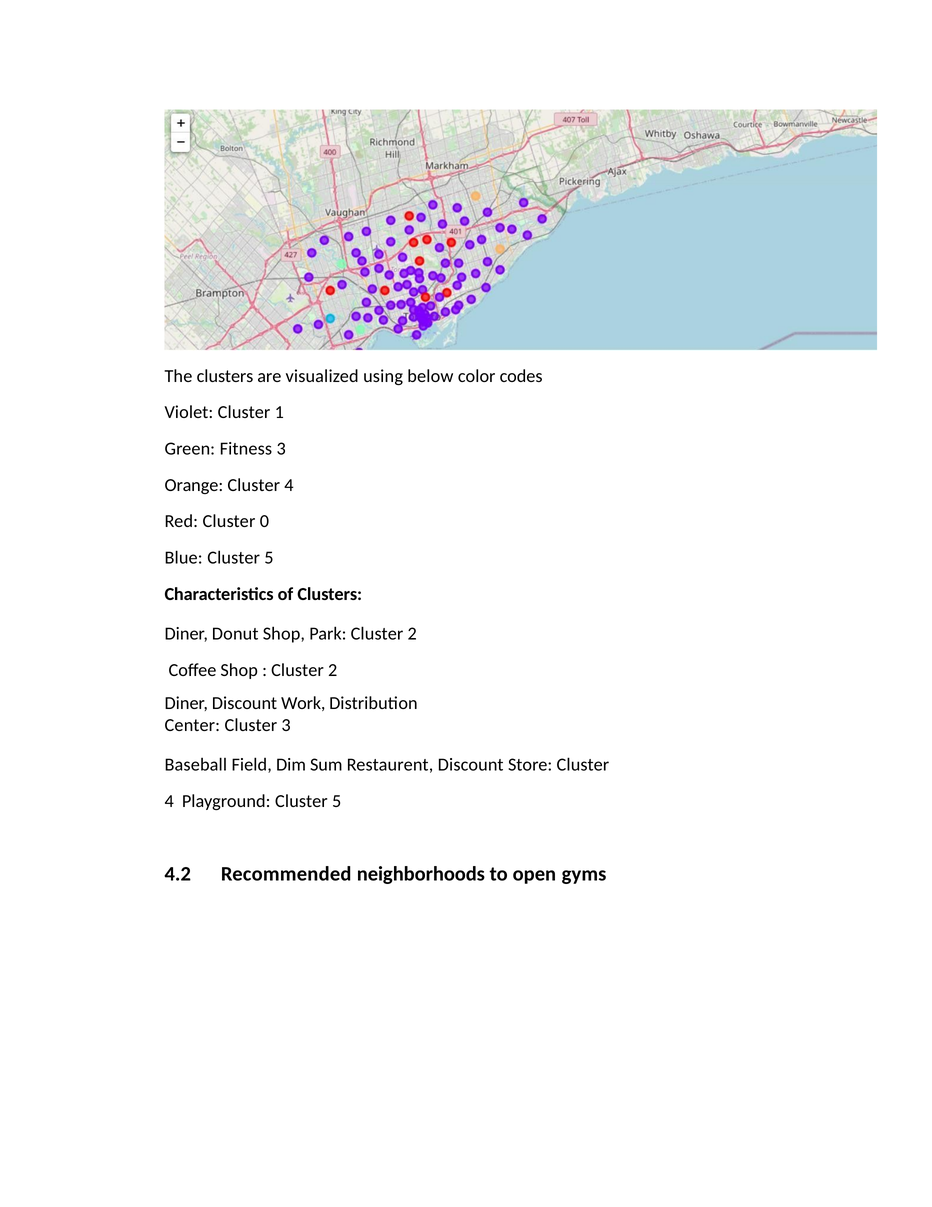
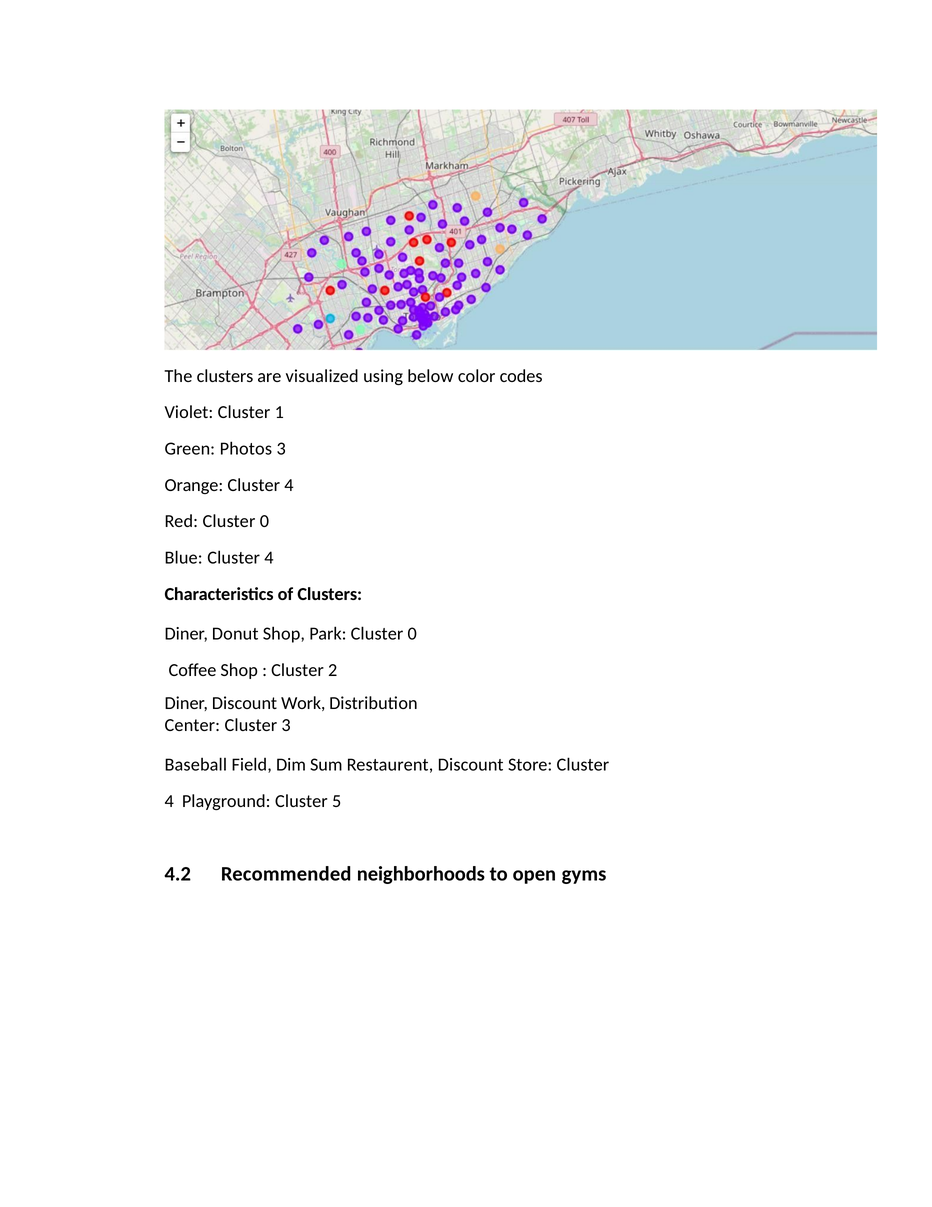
Fitness: Fitness -> Photos
Blue Cluster 5: 5 -> 4
Park Cluster 2: 2 -> 0
